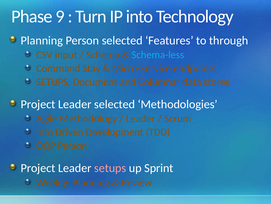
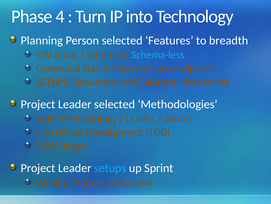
9: 9 -> 4
through: through -> breadth
Into at (45, 132): Into -> Line
OOP Person: Person -> Setups
setups at (110, 168) colour: pink -> light blue
